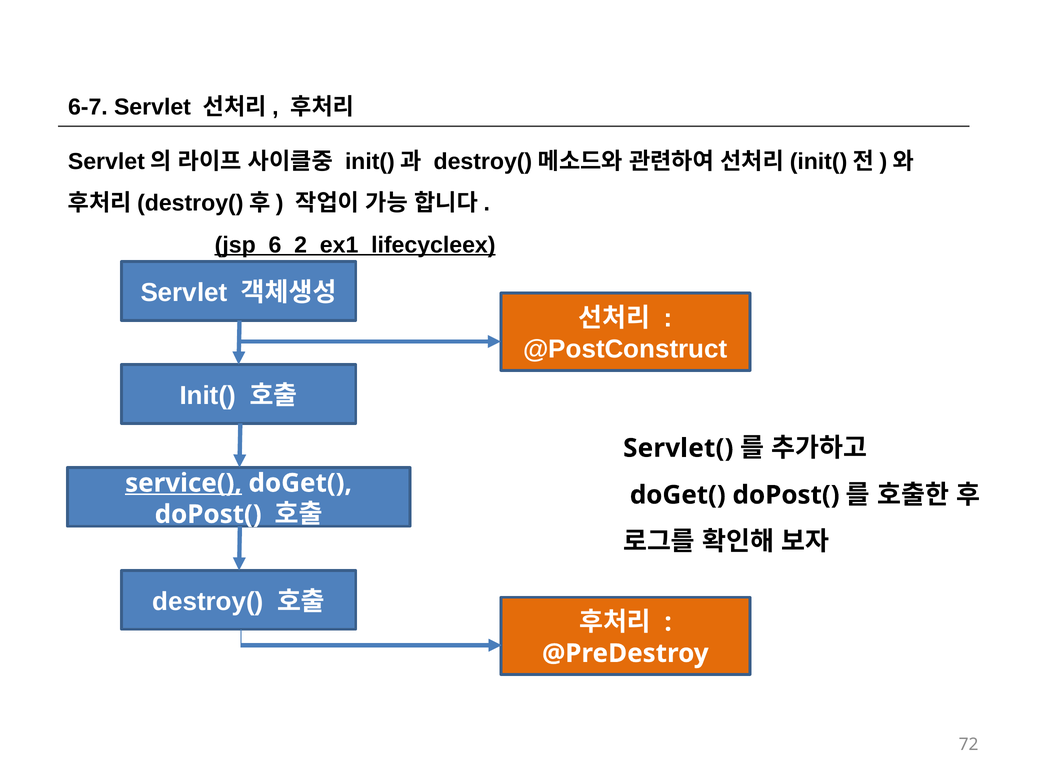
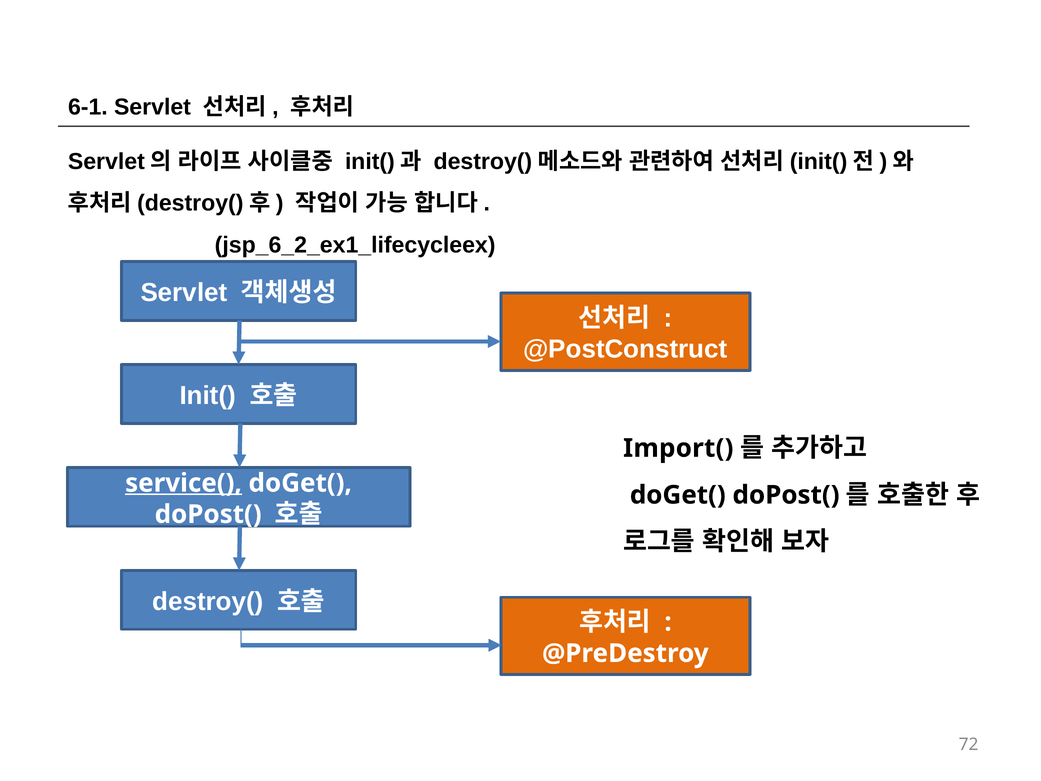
6-7: 6-7 -> 6-1
jsp_6_2_ex1_lifecycleex underline: present -> none
Servlet(: Servlet( -> Import(
